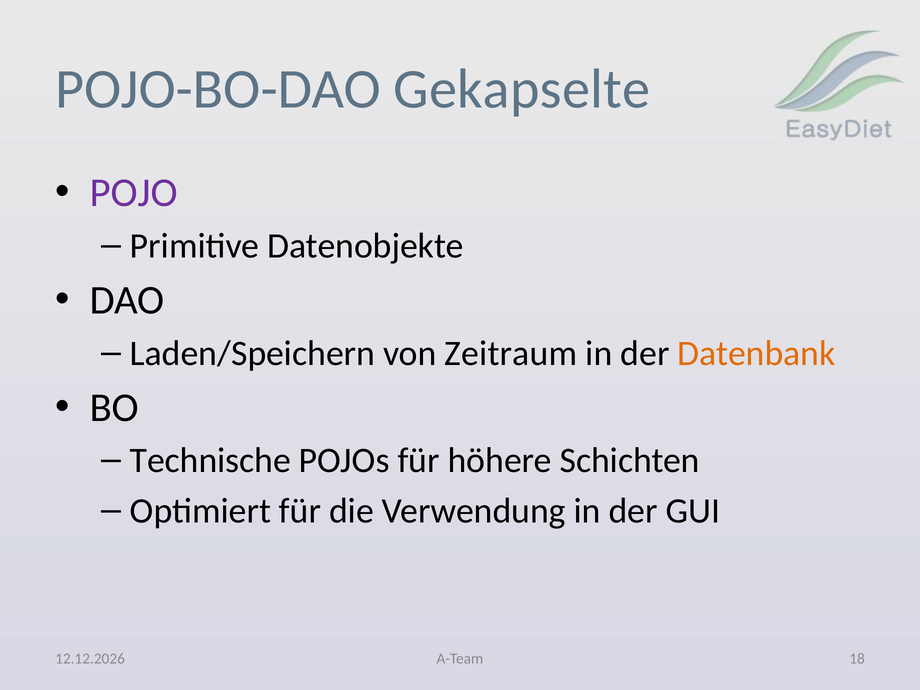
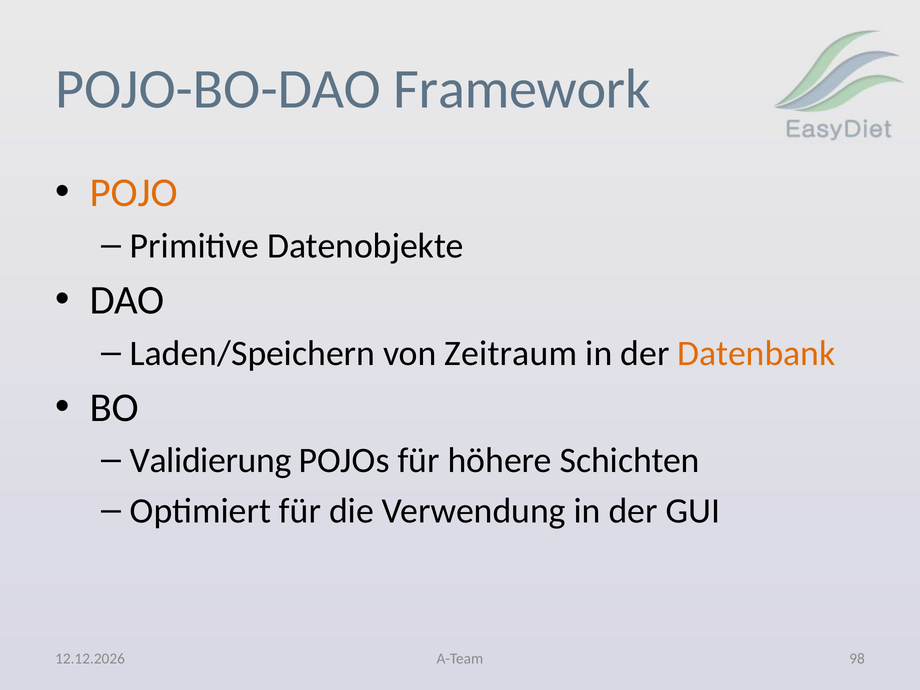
Gekapselte: Gekapselte -> Framework
POJO colour: purple -> orange
Technische: Technische -> Validierung
18: 18 -> 98
